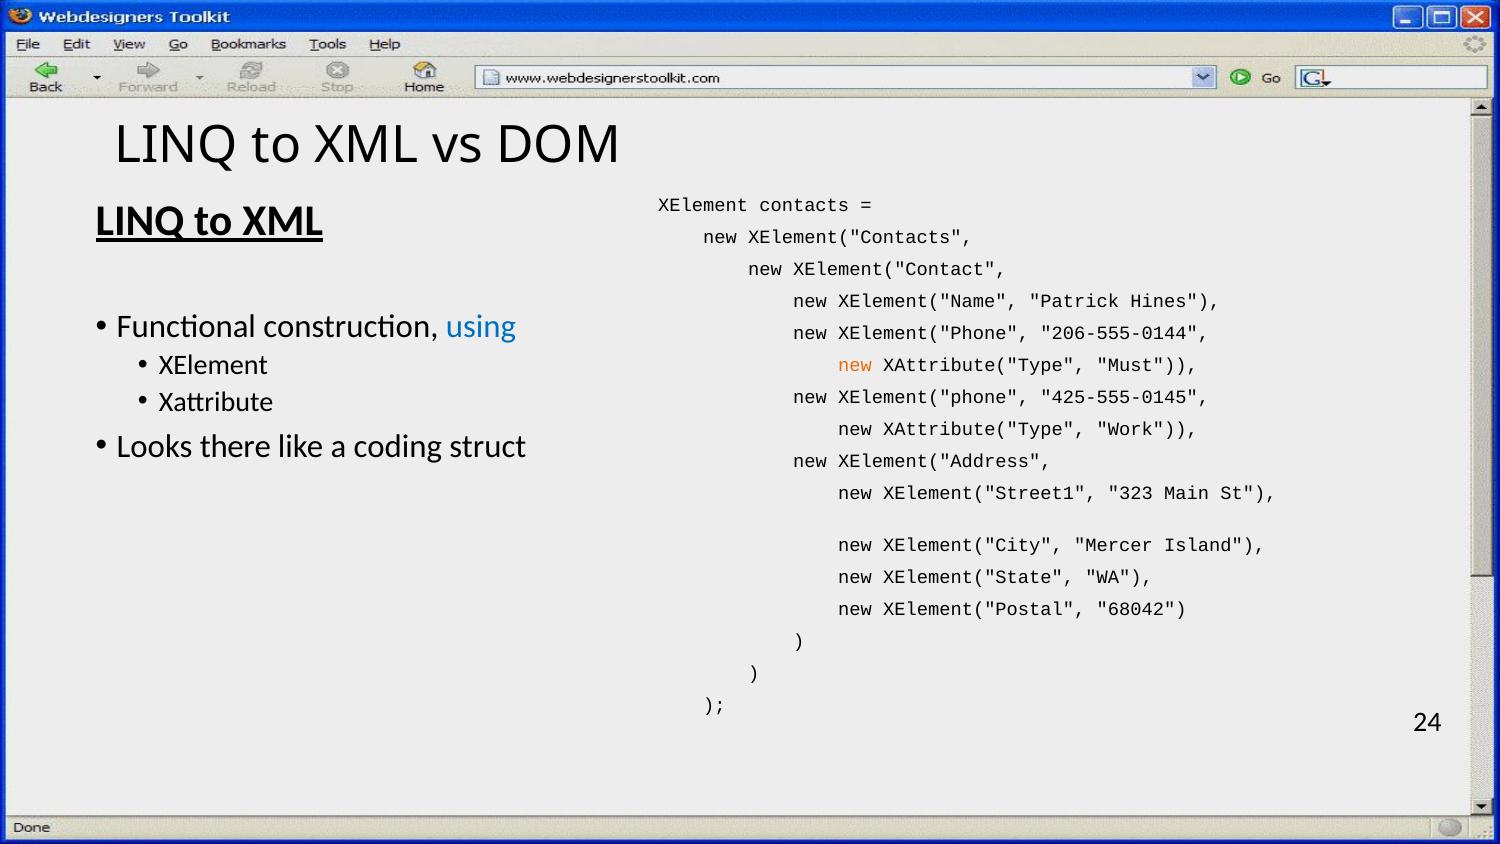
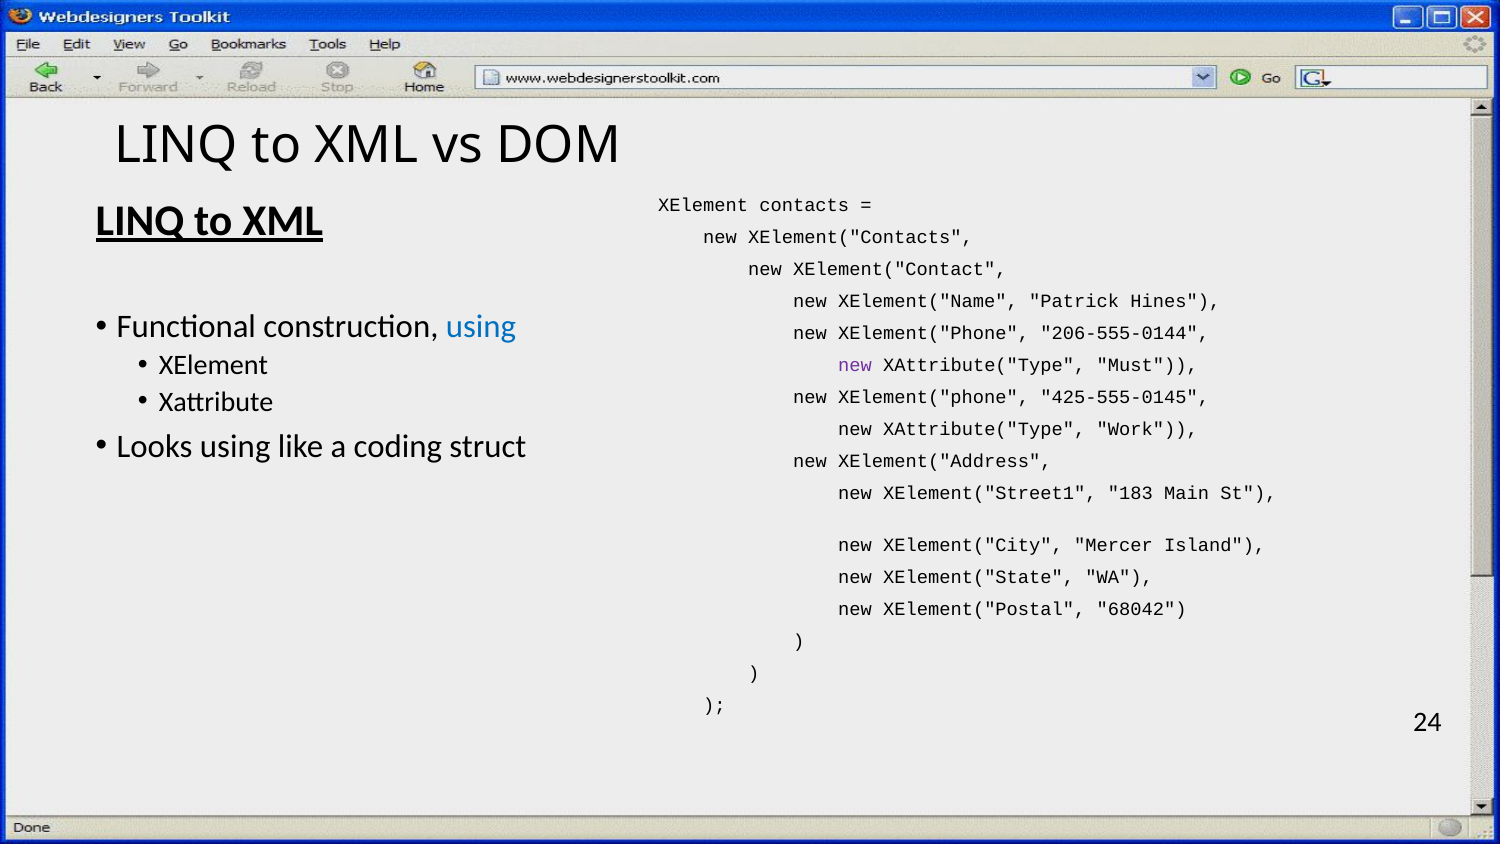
new at (855, 365) colour: orange -> purple
Looks there: there -> using
323: 323 -> 183
